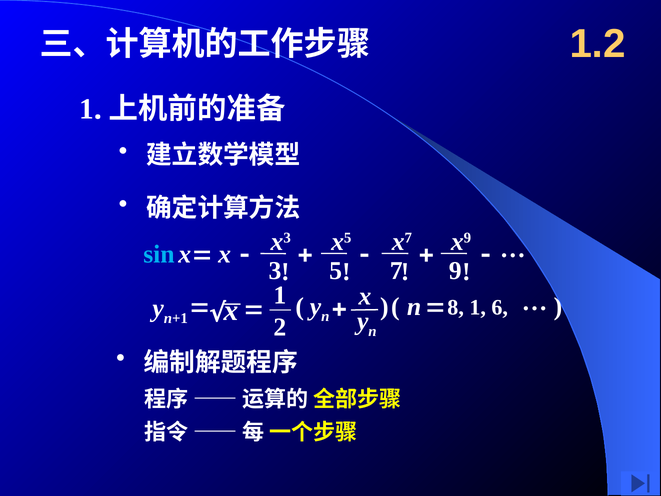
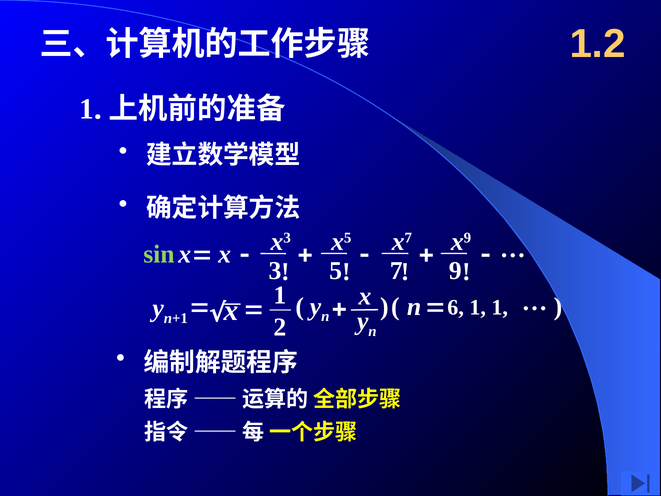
sin colour: light blue -> light green
8: 8 -> 6
1 6: 6 -> 1
